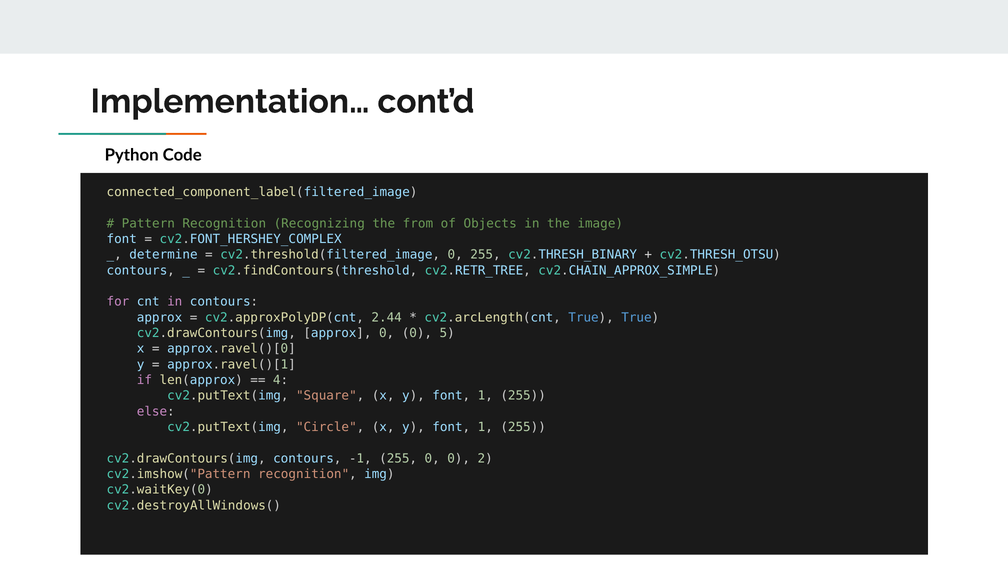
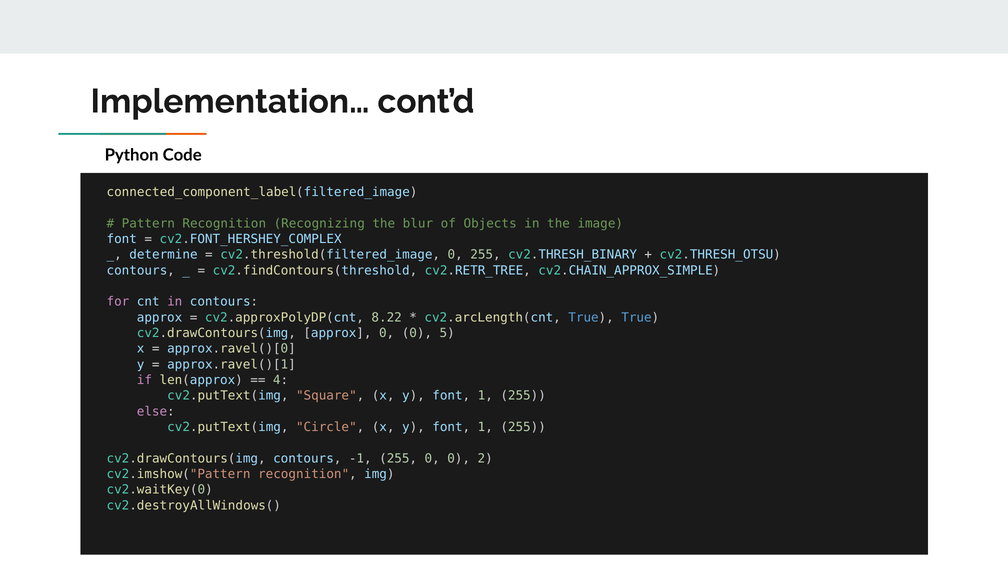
from: from -> blur
2.44: 2.44 -> 8.22
